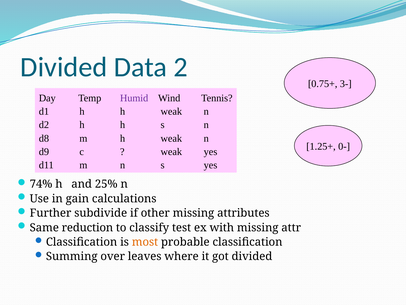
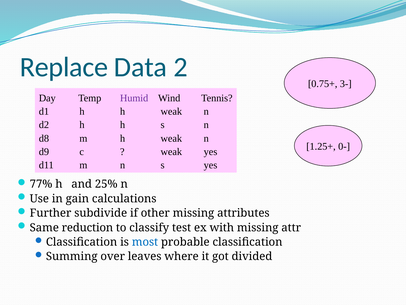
Divided at (64, 67): Divided -> Replace
74%: 74% -> 77%
most colour: orange -> blue
